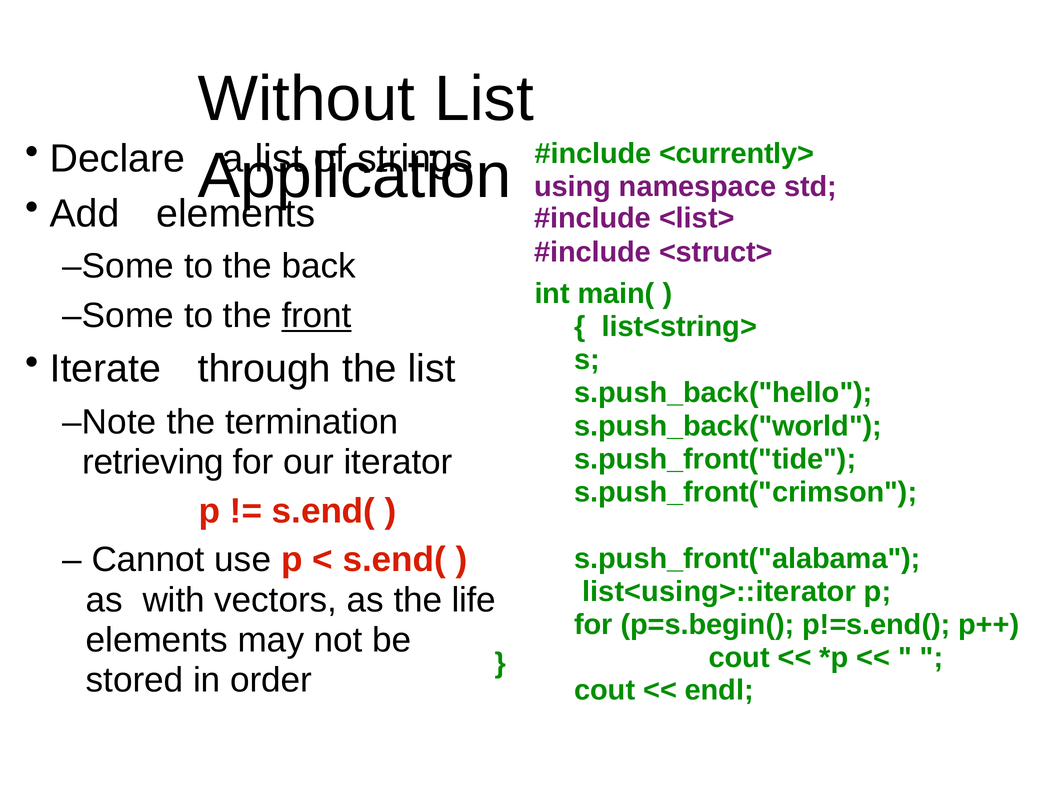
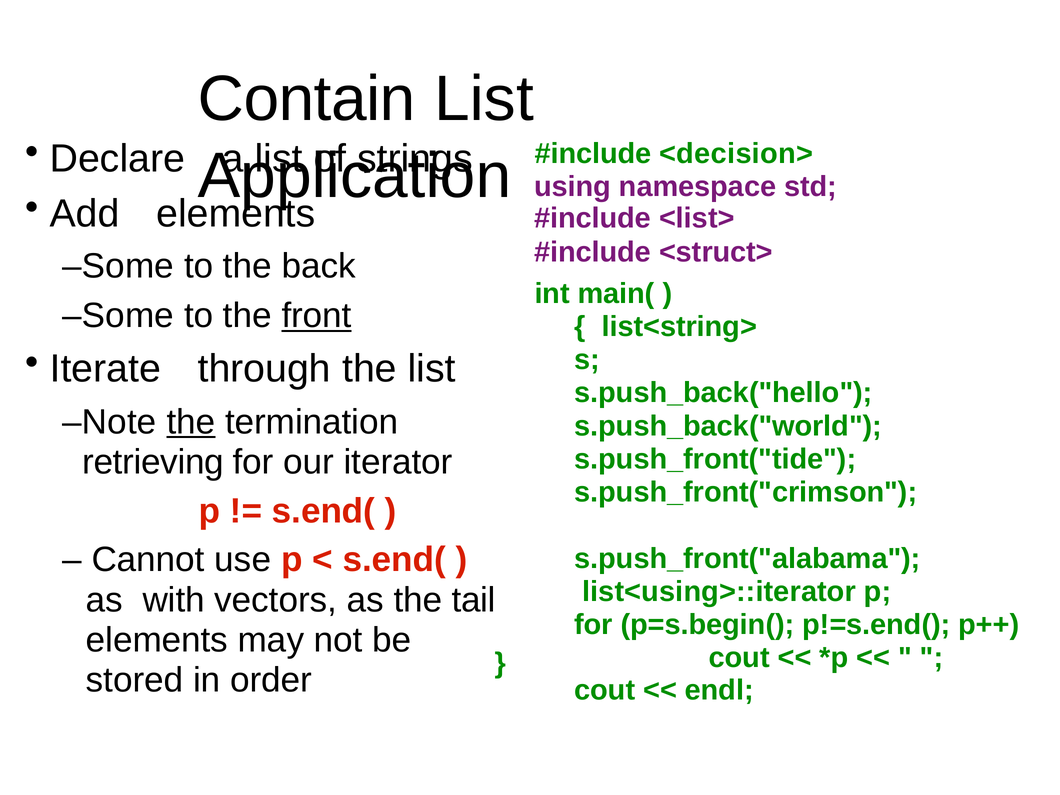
Without: Without -> Contain
<currently>: <currently> -> <decision>
the at (191, 422) underline: none -> present
life: life -> tail
